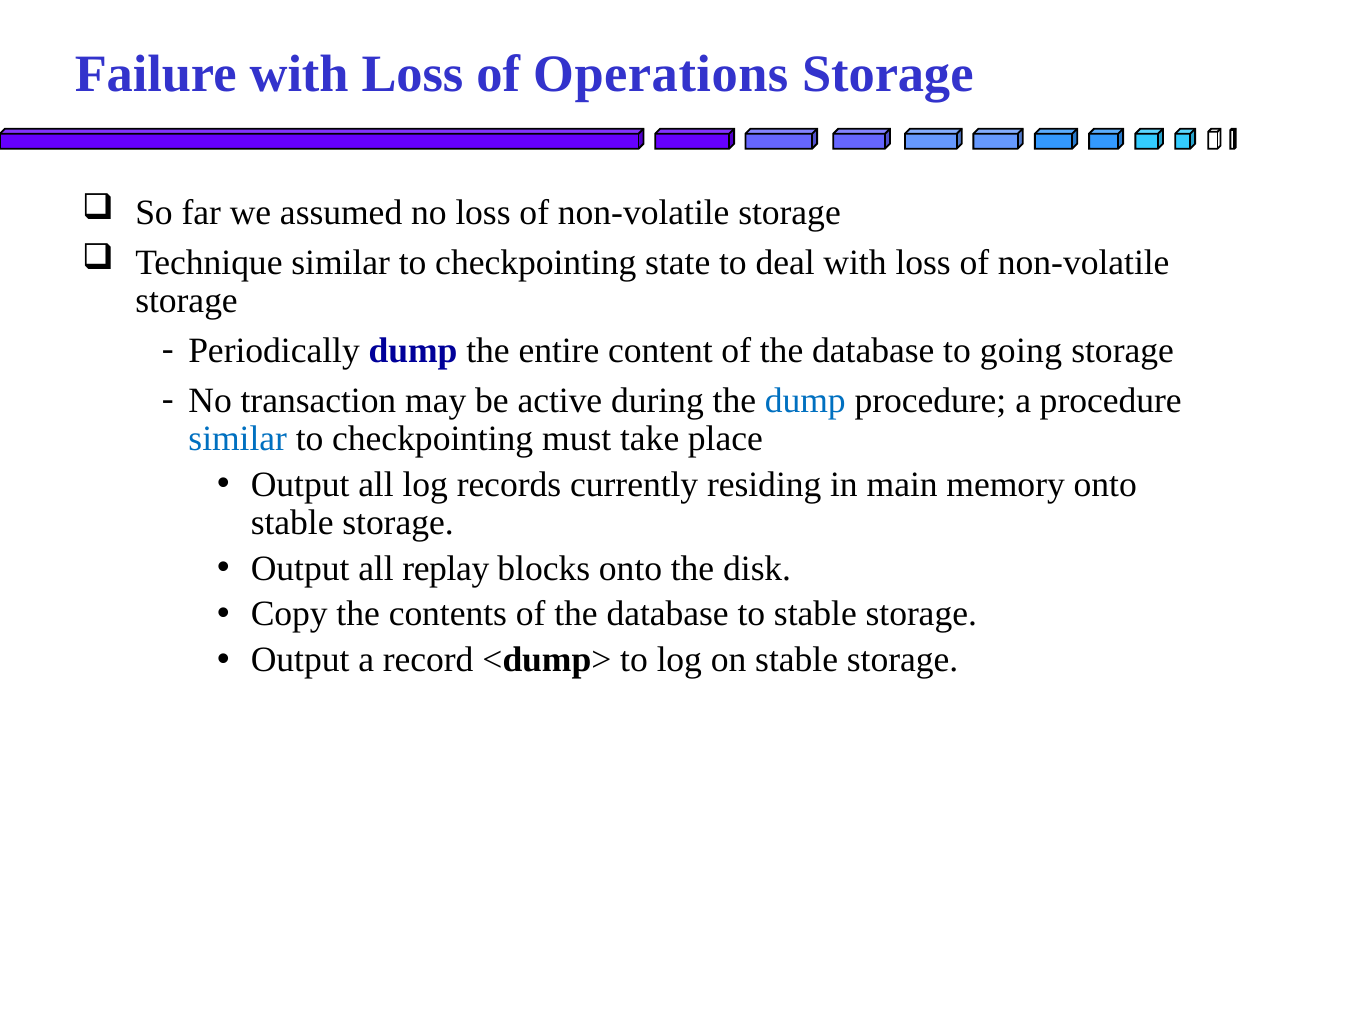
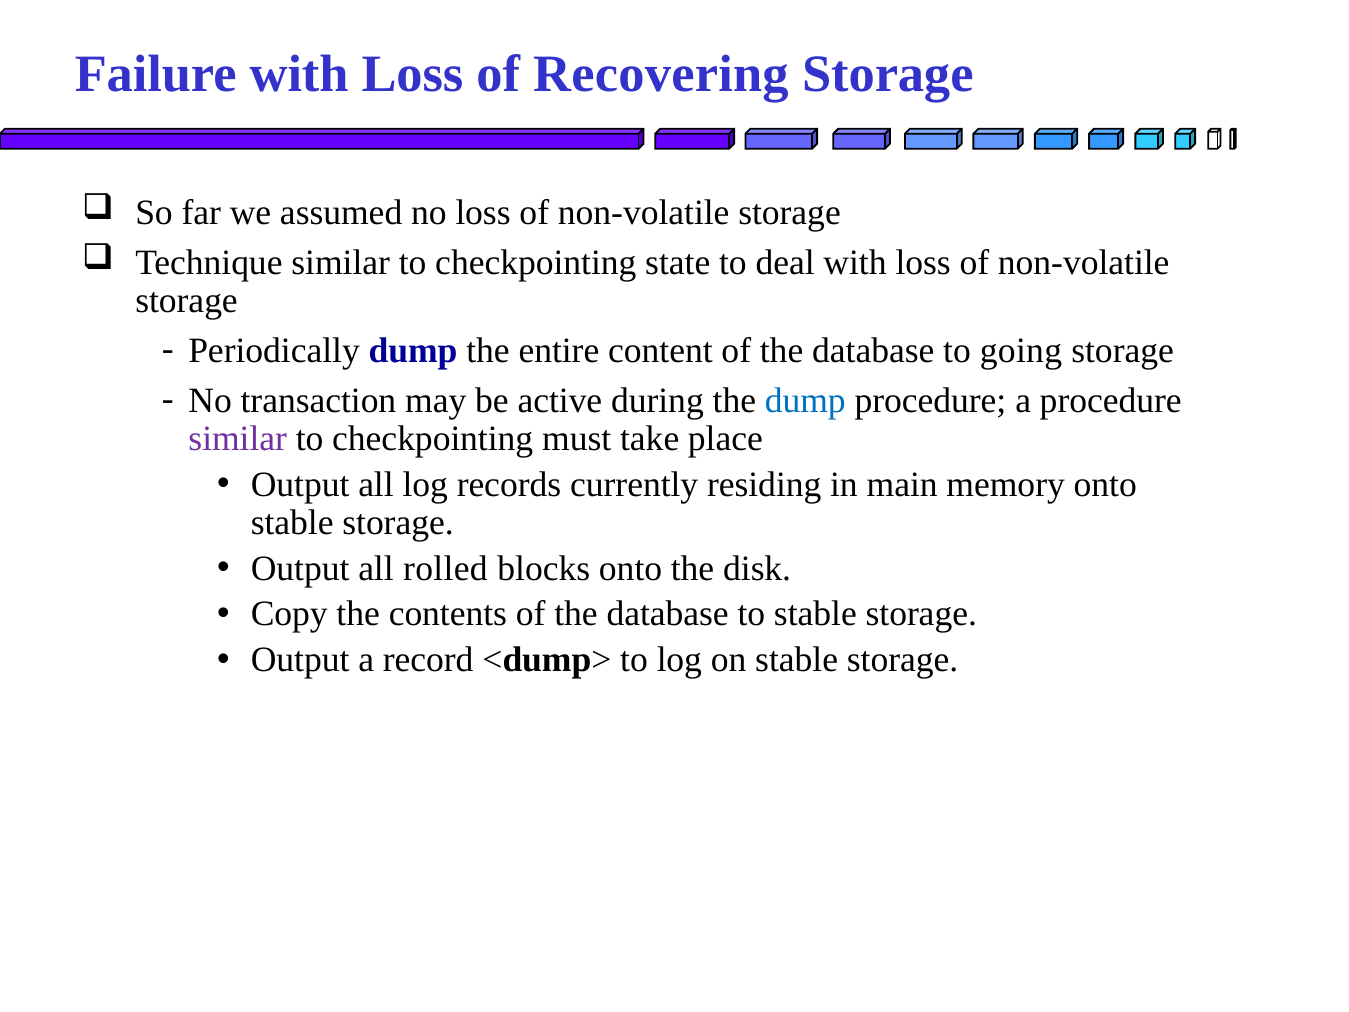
Operations: Operations -> Recovering
similar at (238, 439) colour: blue -> purple
replay: replay -> rolled
